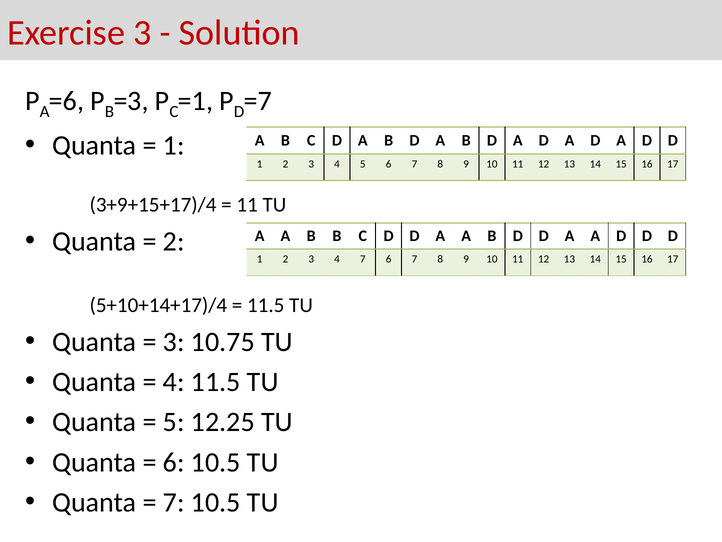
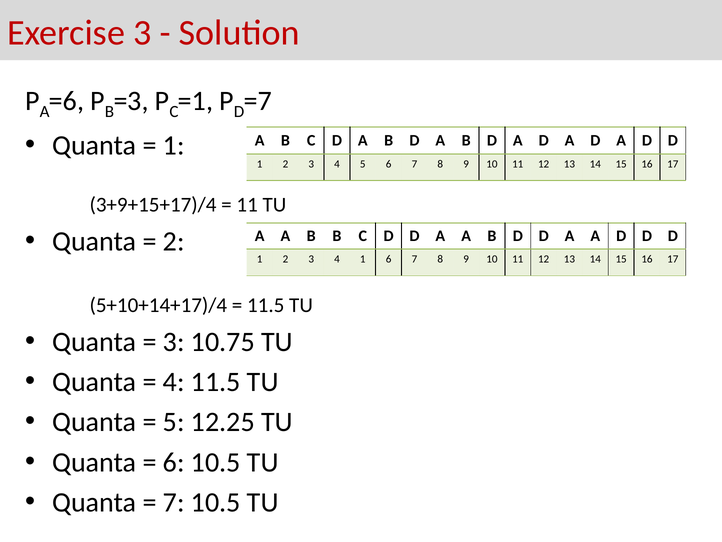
4 7: 7 -> 1
